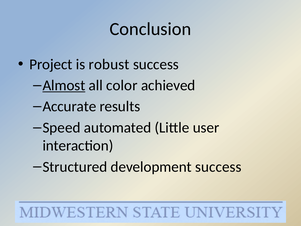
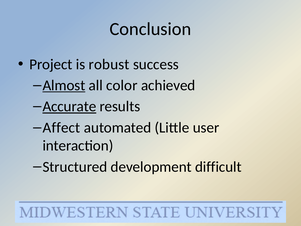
Accurate underline: none -> present
Speed: Speed -> Affect
development success: success -> difficult
